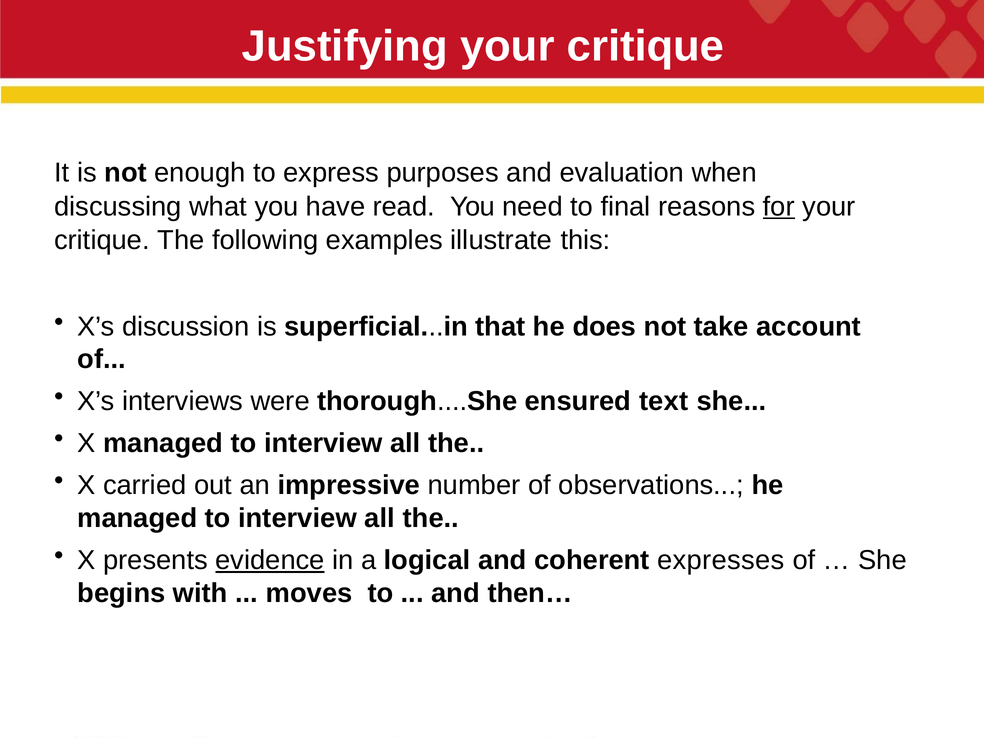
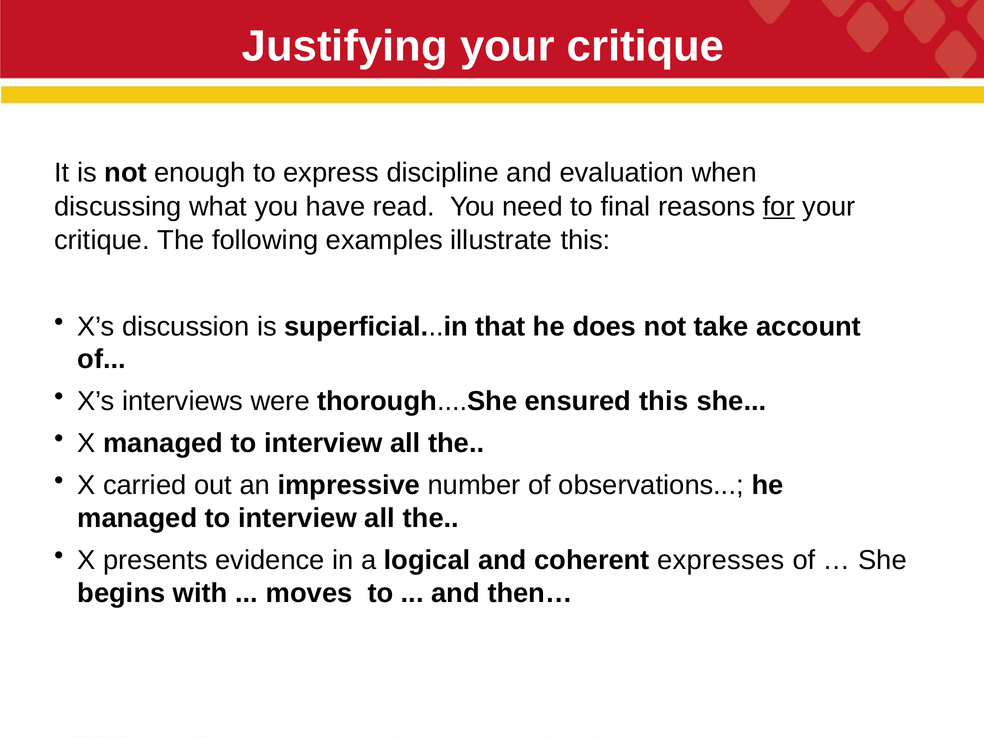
purposes: purposes -> discipline
ensured text: text -> this
evidence underline: present -> none
